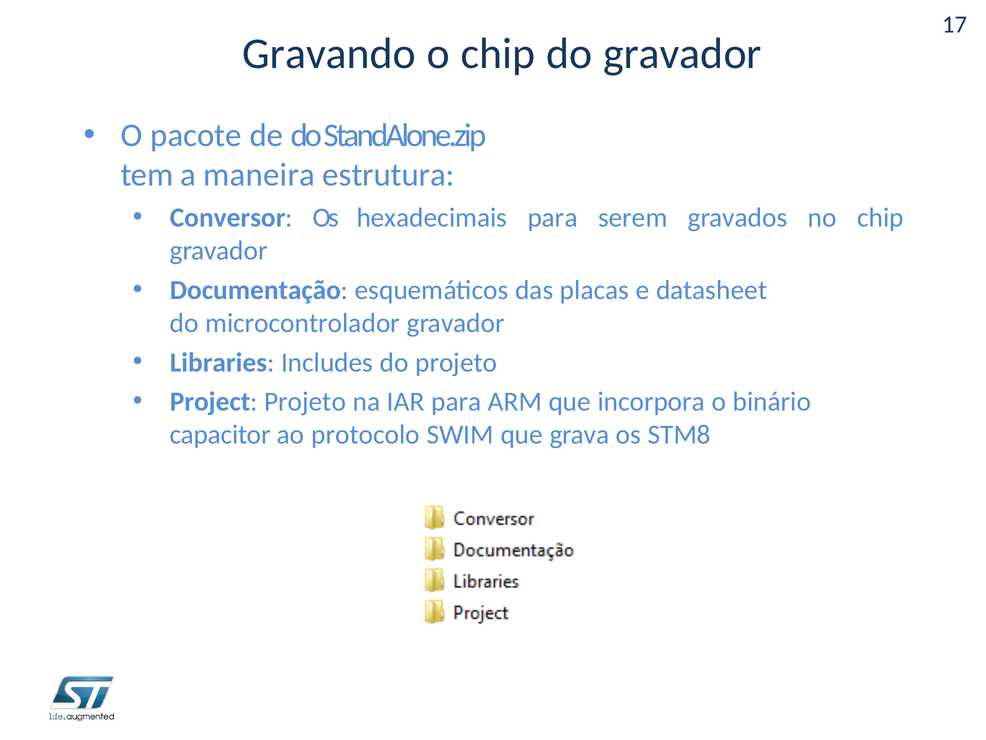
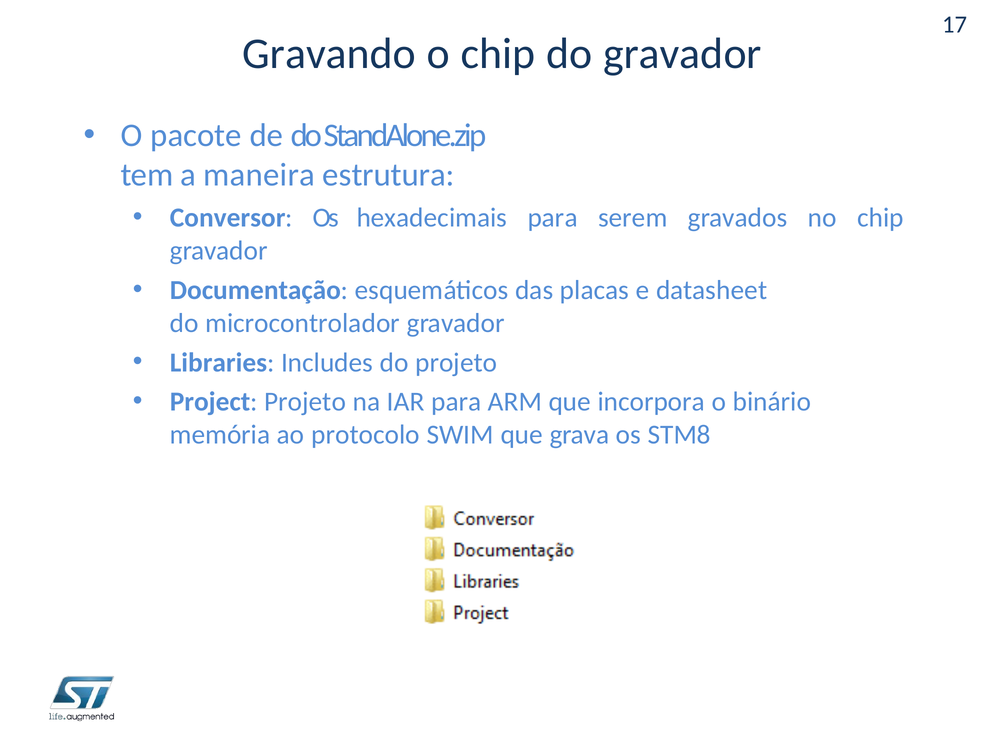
capacitor: capacitor -> memória
